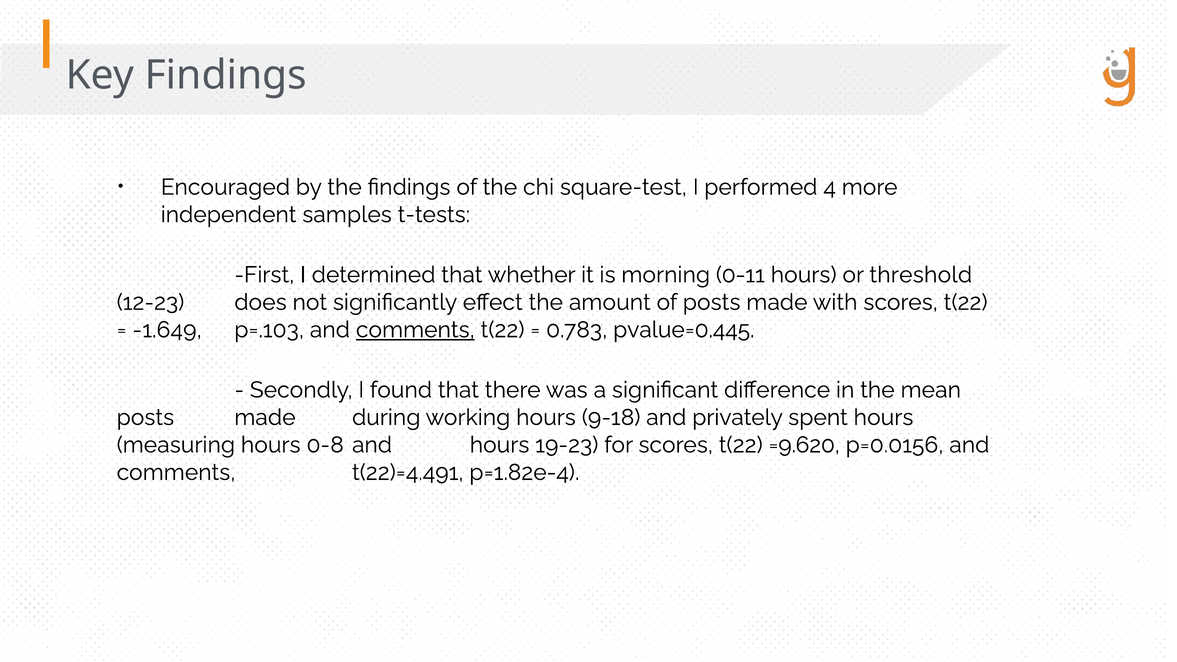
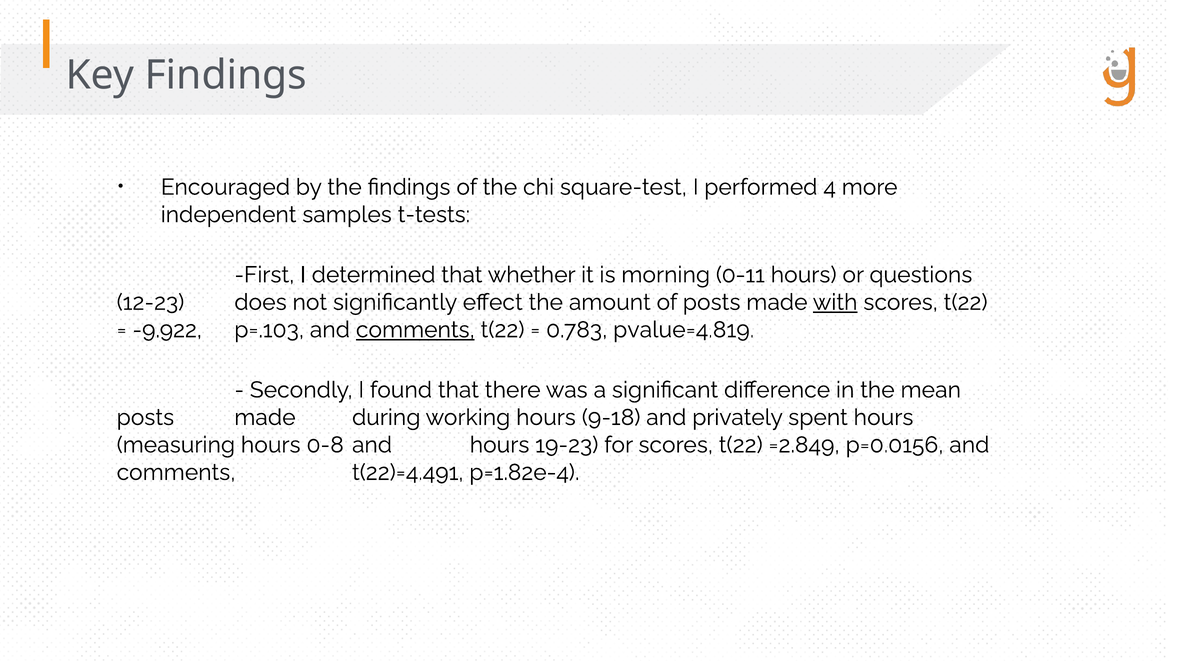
threshold: threshold -> questions
with underline: none -> present
-1.649: -1.649 -> -9.922
pvalue=0.445: pvalue=0.445 -> pvalue=4.819
=9.620: =9.620 -> =2.849
